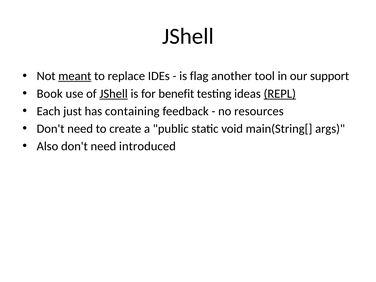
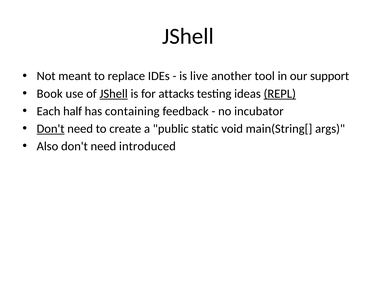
meant underline: present -> none
flag: flag -> live
benefit: benefit -> attacks
just: just -> half
resources: resources -> incubator
Don't at (51, 129) underline: none -> present
